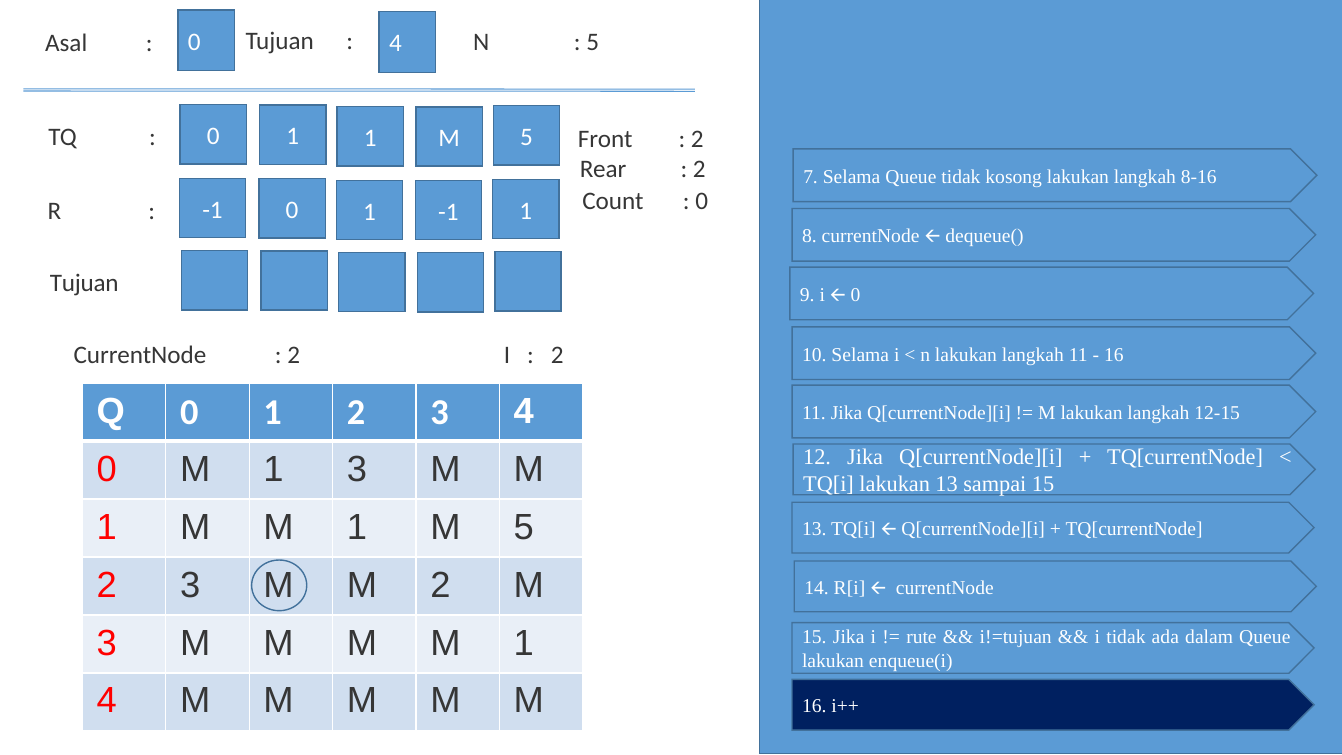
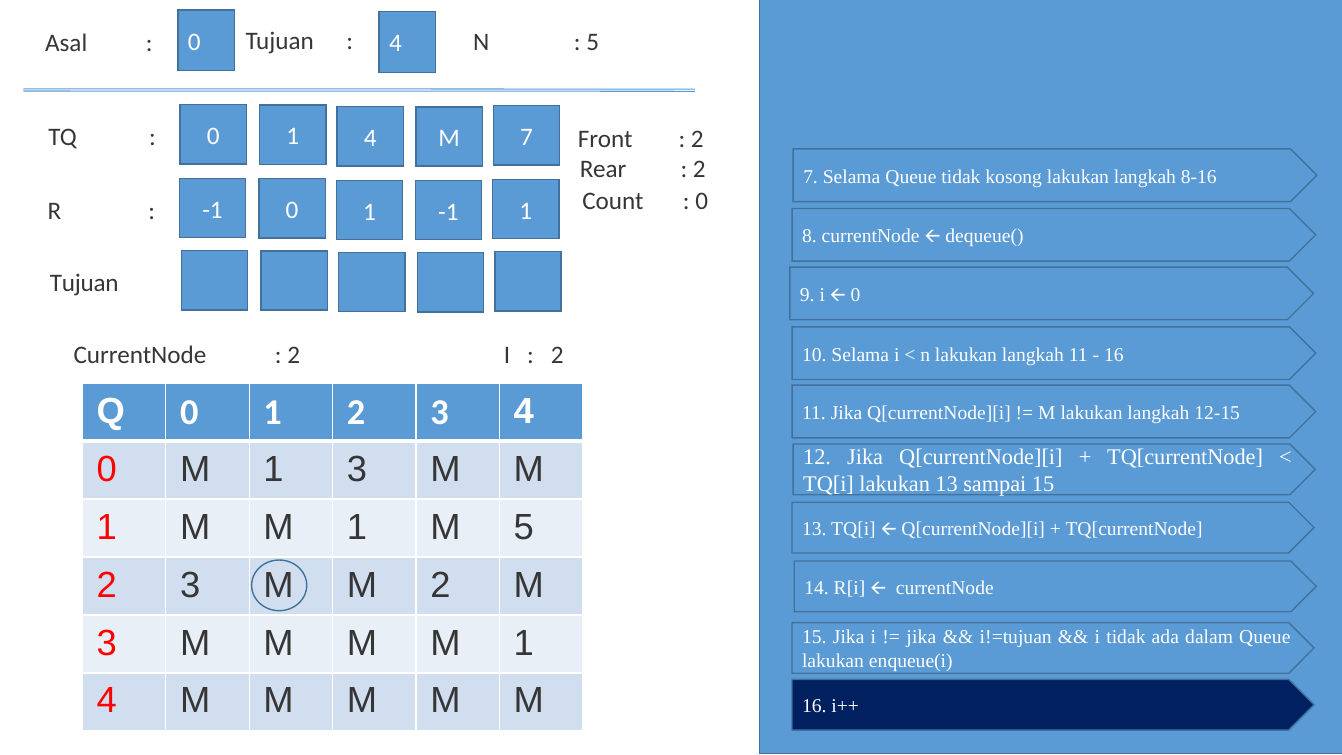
0 1 1: 1 -> 4
5 at (526, 137): 5 -> 7
rute at (921, 637): rute -> jika
